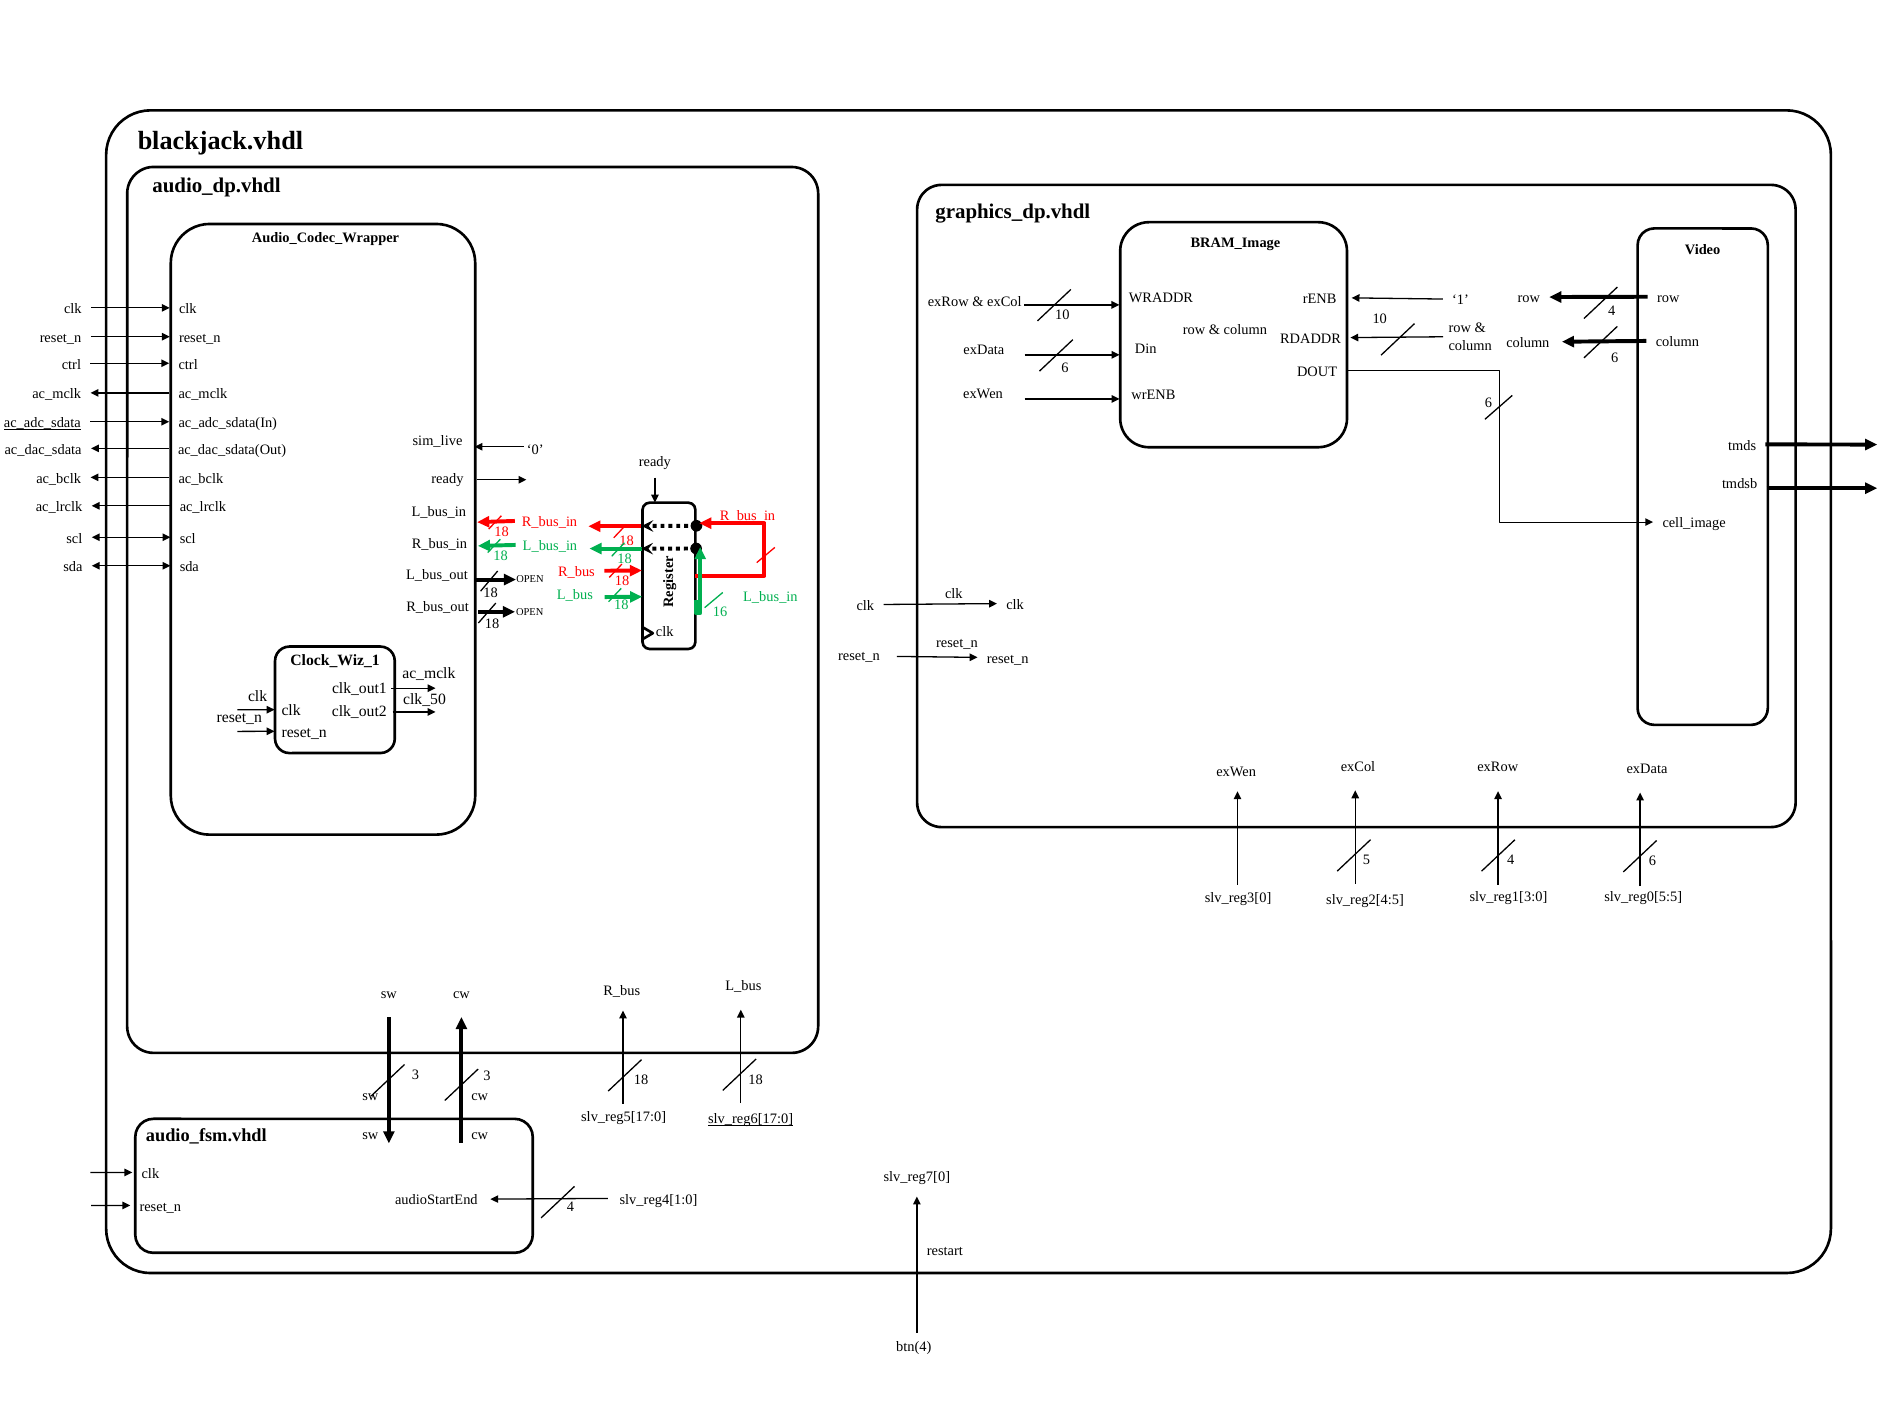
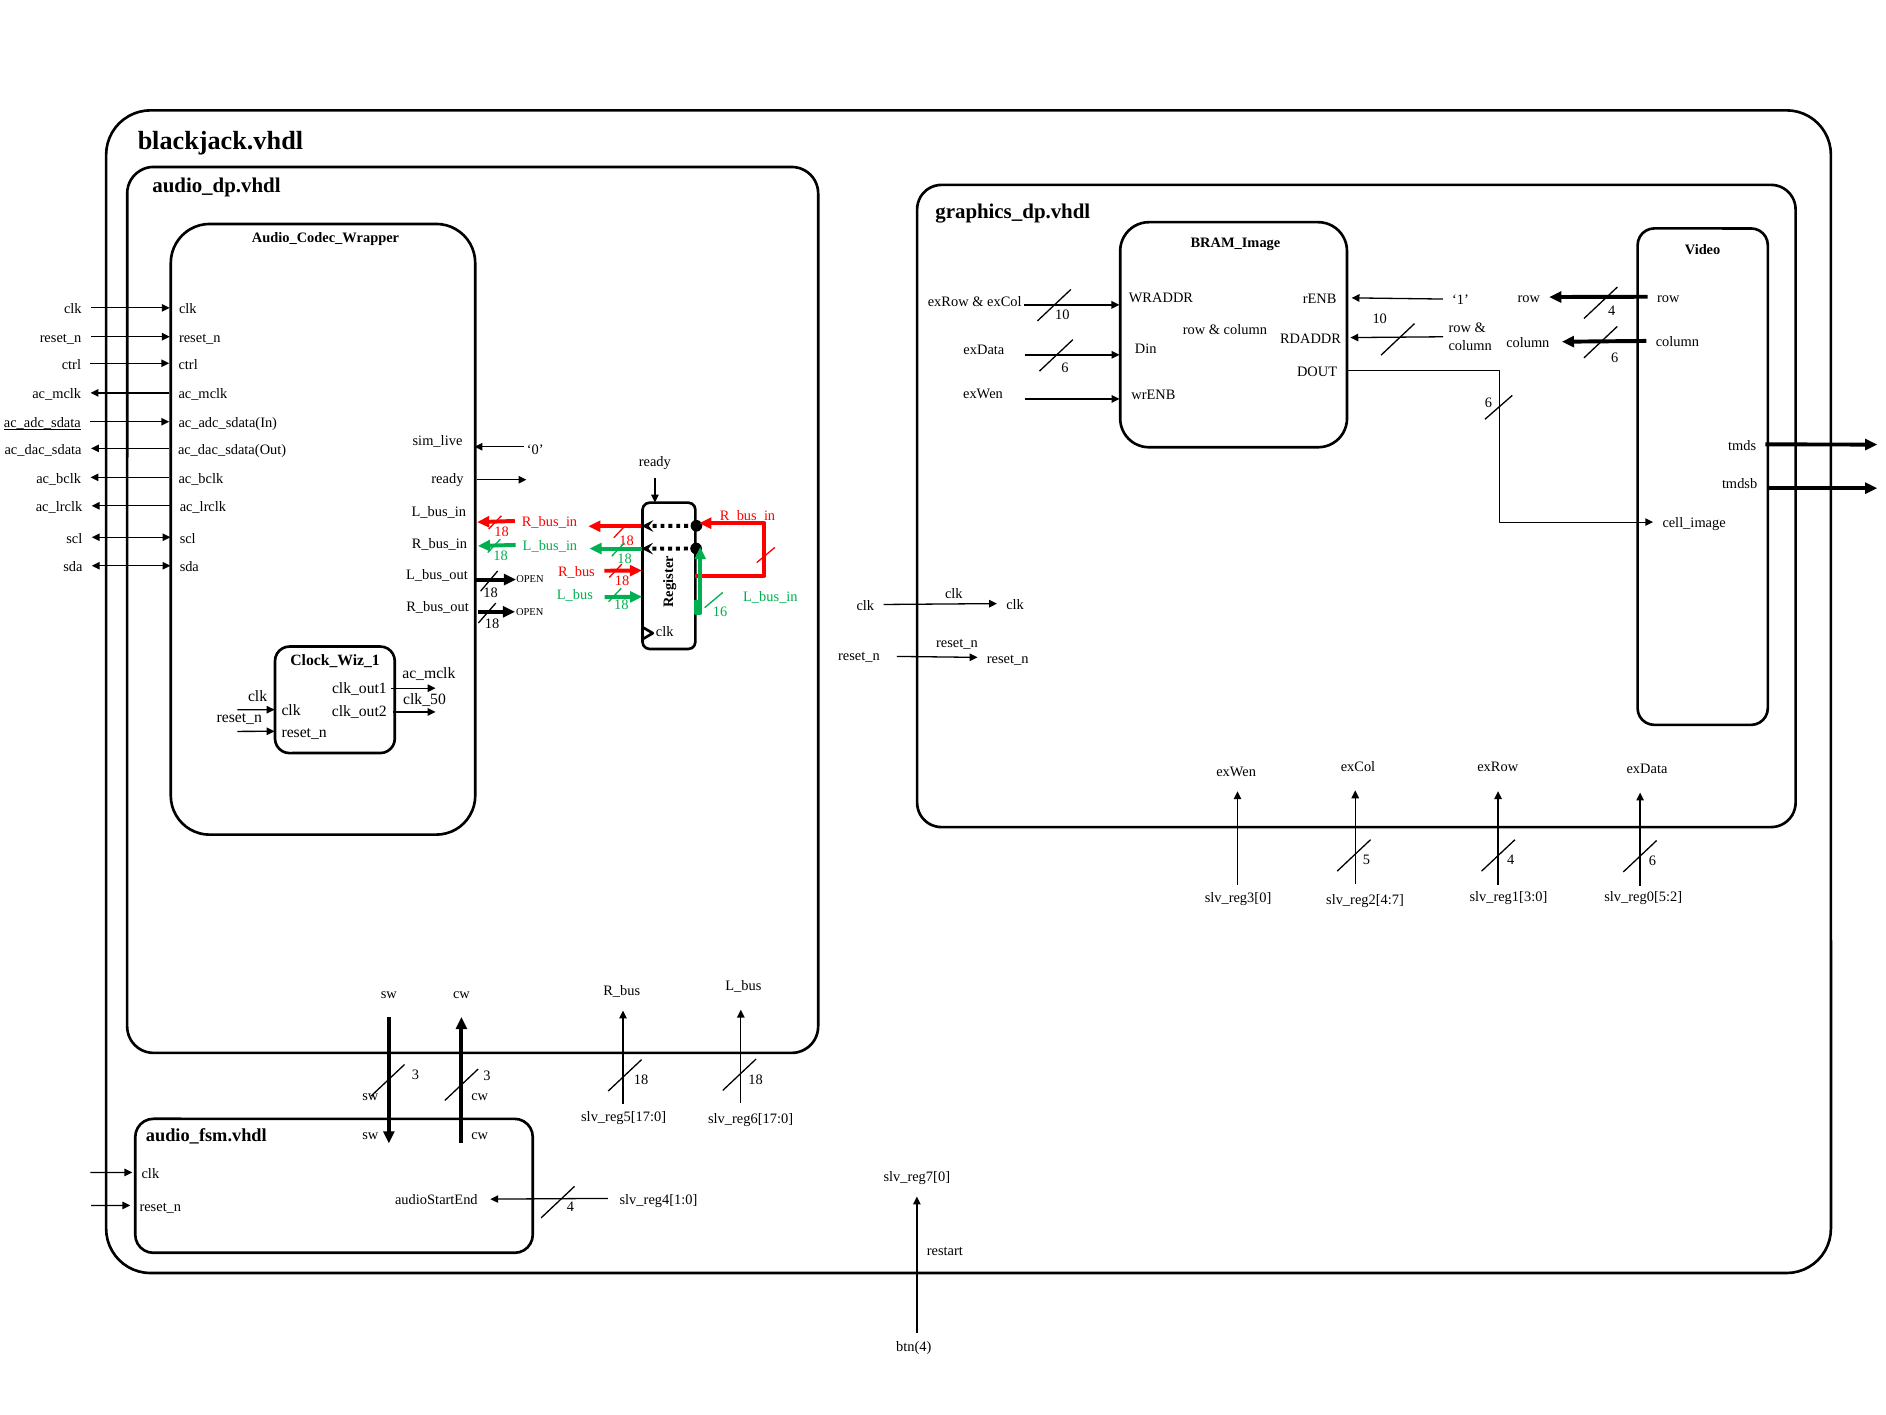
slv_reg2[4:5: slv_reg2[4:5 -> slv_reg2[4:7
slv_reg0[5:5: slv_reg0[5:5 -> slv_reg0[5:2
slv_reg6[17:0 underline: present -> none
